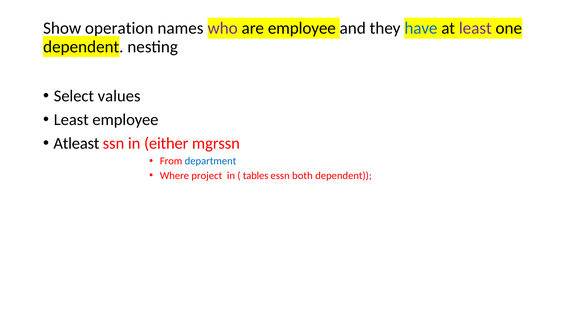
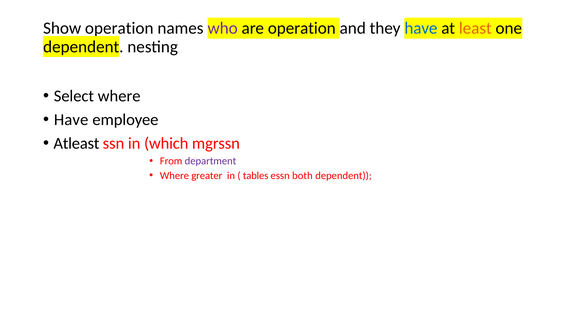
are employee: employee -> operation
least at (475, 28) colour: purple -> orange
Select values: values -> where
Least at (71, 119): Least -> Have
either: either -> which
department colour: blue -> purple
project: project -> greater
